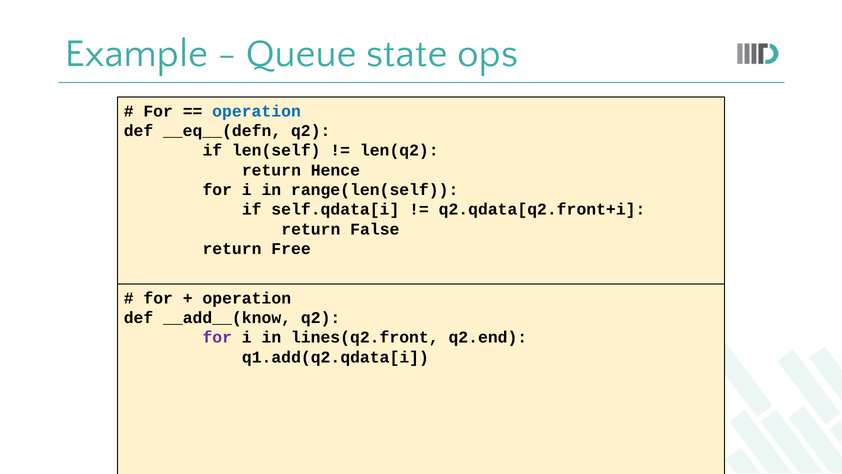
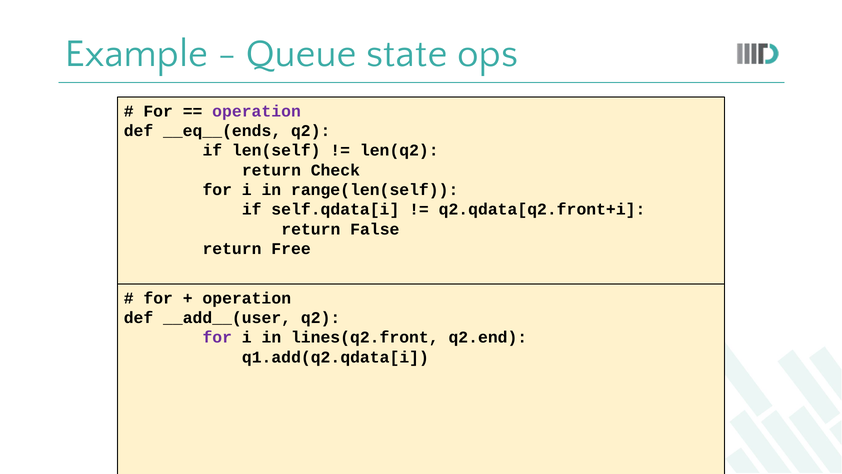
operation at (257, 111) colour: blue -> purple
__eq__(defn: __eq__(defn -> __eq__(ends
Hence: Hence -> Check
__add__(know: __add__(know -> __add__(user
